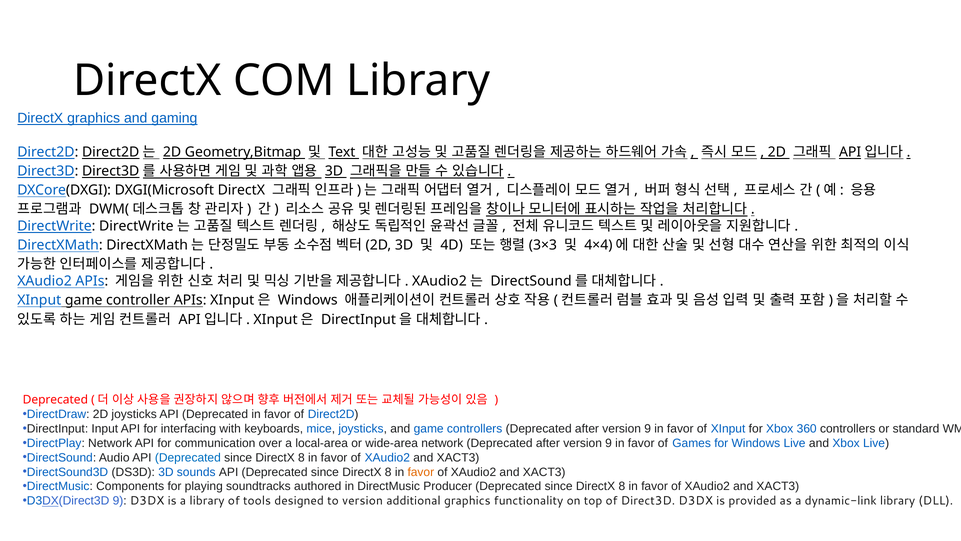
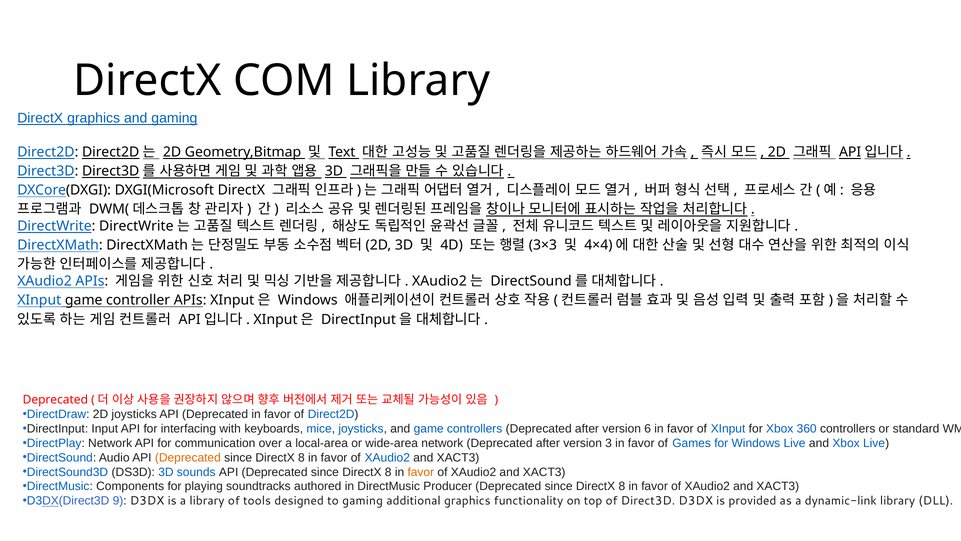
9 at (648, 428): 9 -> 6
9 at (609, 443): 9 -> 3
Deprecated at (188, 457) colour: blue -> orange
to version: version -> gaming
